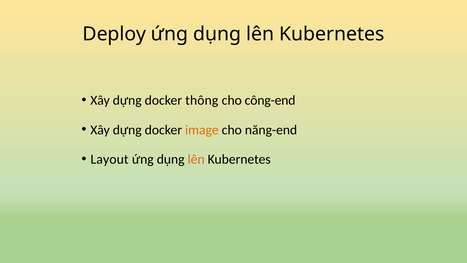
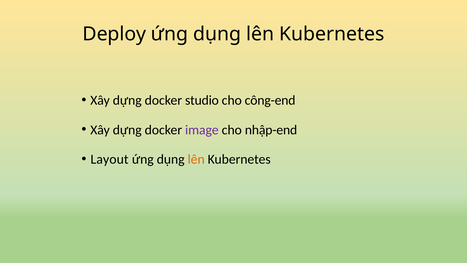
thông: thông -> studio
image colour: orange -> purple
năng-end: năng-end -> nhập-end
